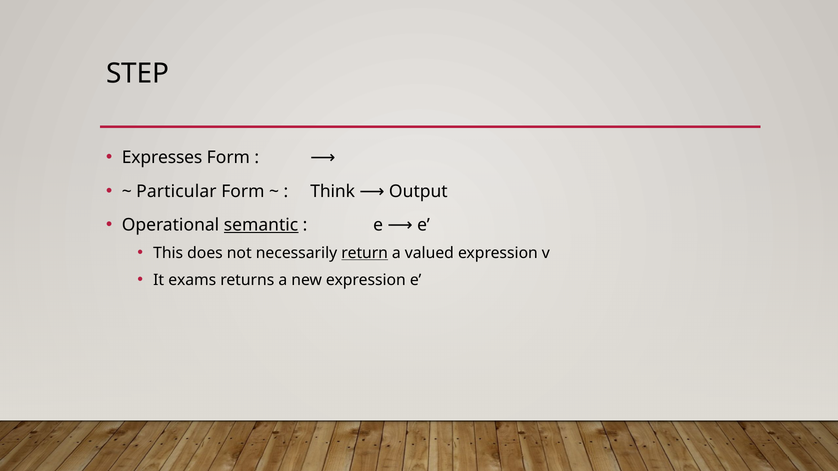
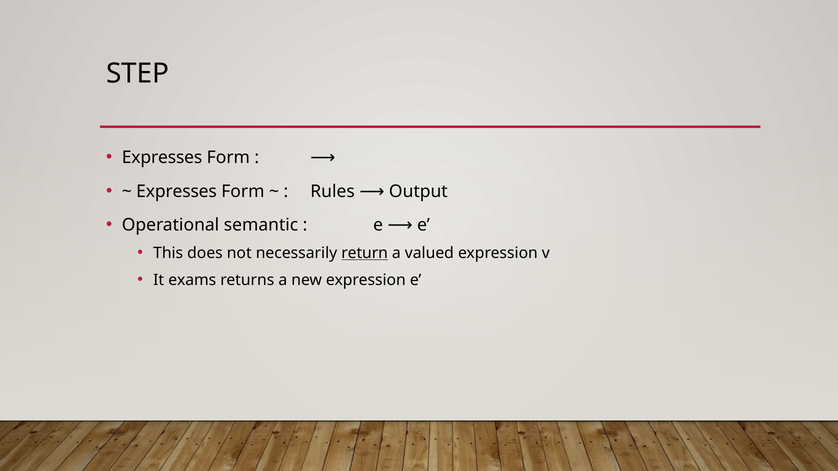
Particular at (176, 191): Particular -> Expresses
Think: Think -> Rules
semantic underline: present -> none
